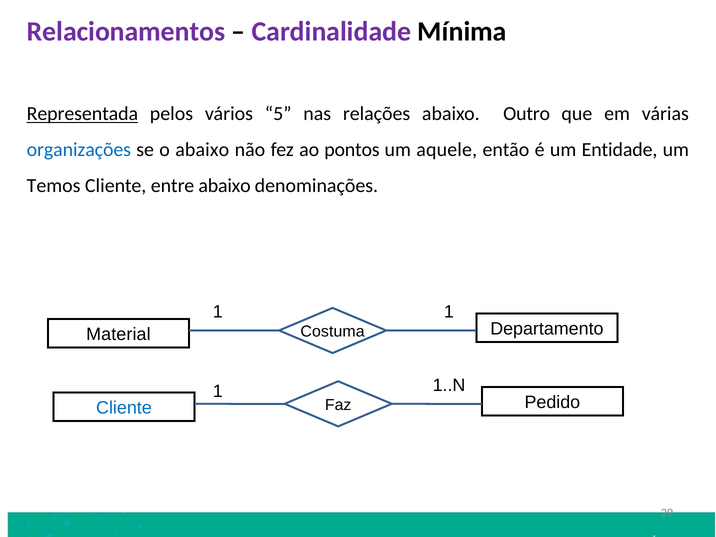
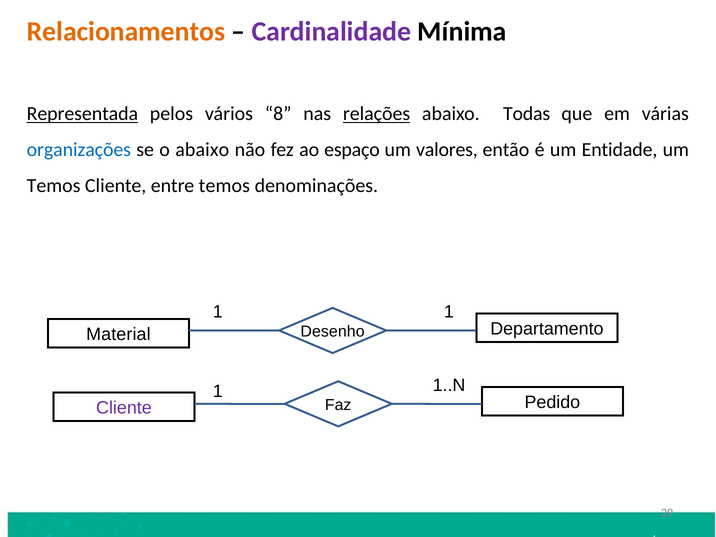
Relacionamentos colour: purple -> orange
5: 5 -> 8
relações underline: none -> present
Outro: Outro -> Todas
pontos: pontos -> espaço
aquele: aquele -> valores
entre abaixo: abaixo -> temos
Costuma: Costuma -> Desenho
Cliente at (124, 408) colour: blue -> purple
